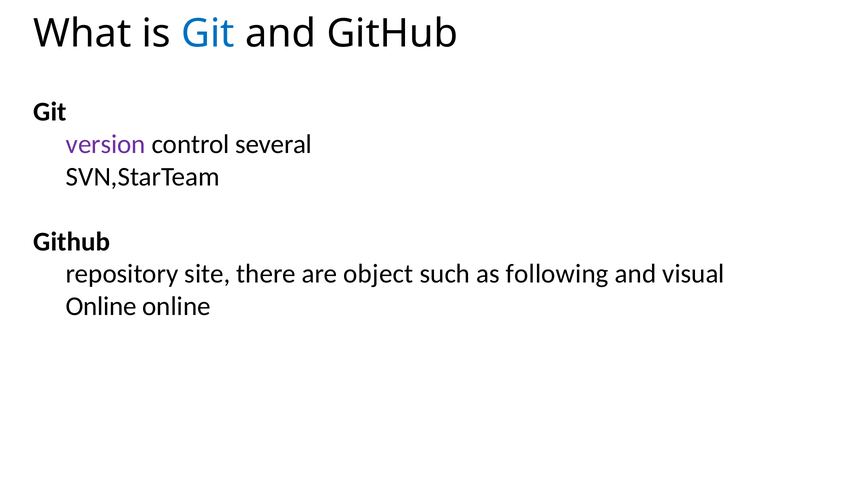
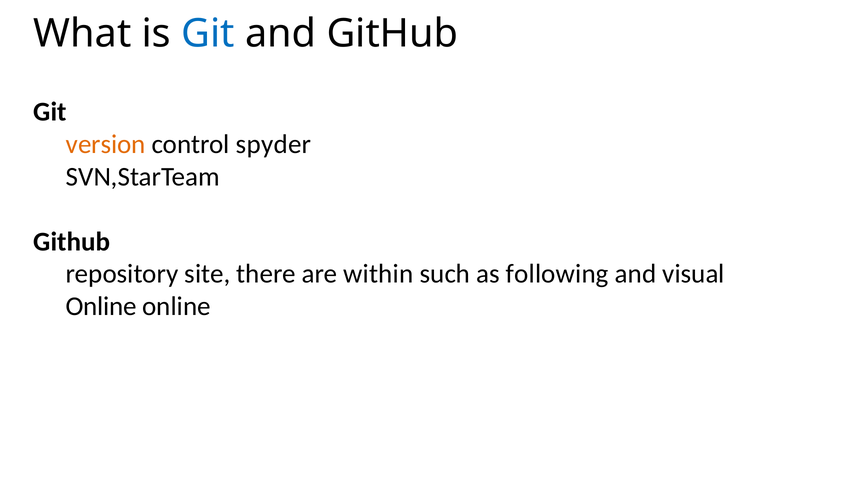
version colour: purple -> orange
several: several -> spyder
object: object -> within
